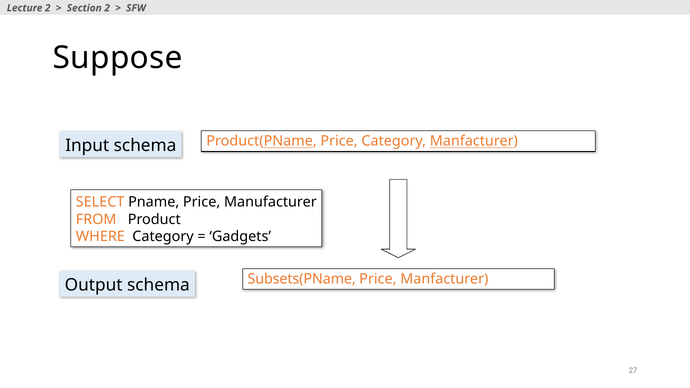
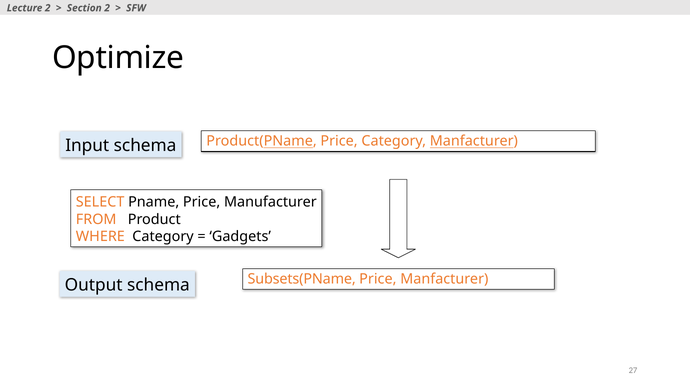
Suppose: Suppose -> Optimize
